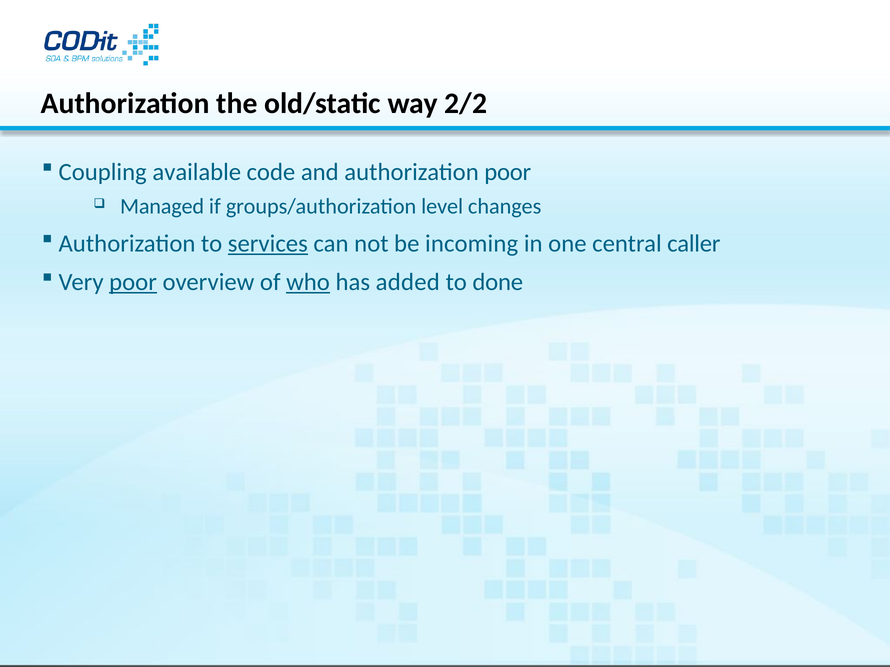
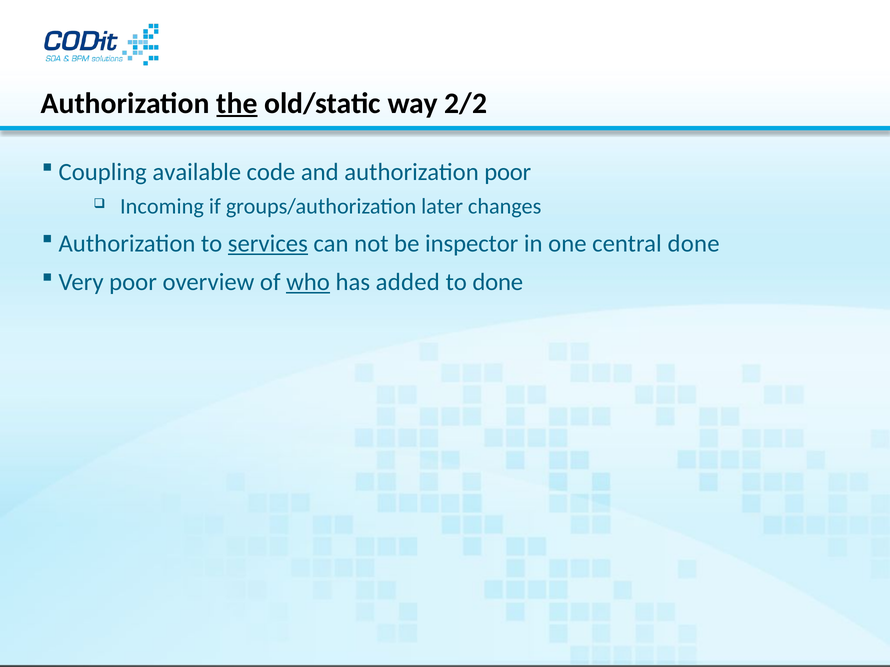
the underline: none -> present
Managed: Managed -> Incoming
level: level -> later
incoming: incoming -> inspector
central caller: caller -> done
poor at (133, 282) underline: present -> none
